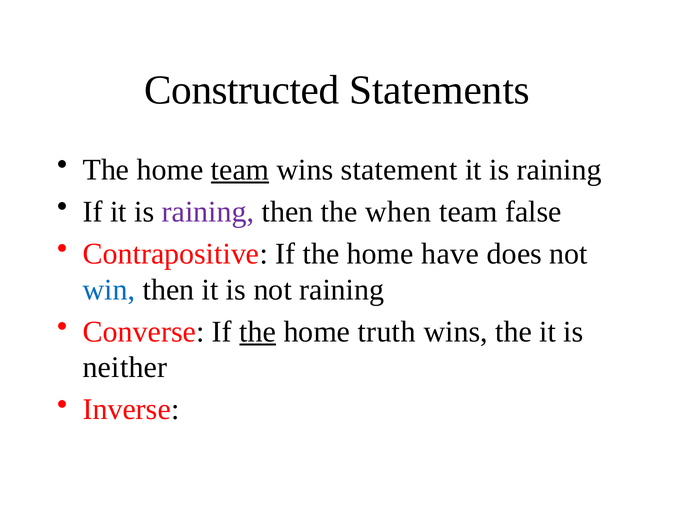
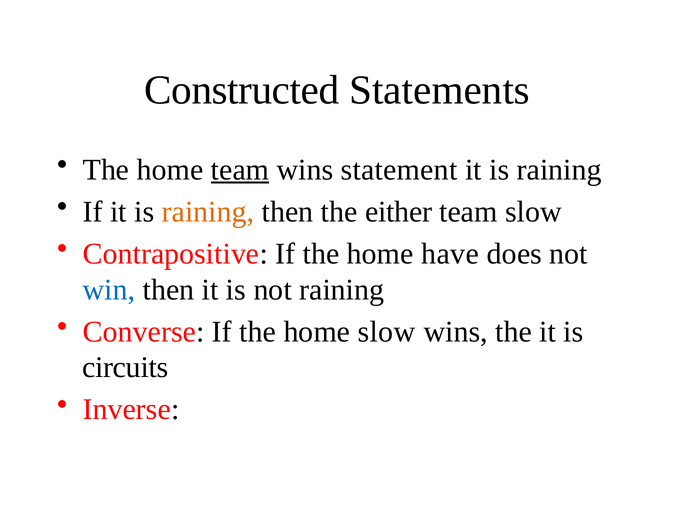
raining at (208, 212) colour: purple -> orange
when: when -> either
team false: false -> slow
the at (258, 332) underline: present -> none
home truth: truth -> slow
neither: neither -> circuits
